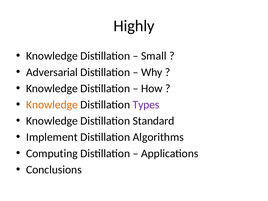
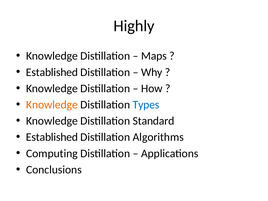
Small: Small -> Maps
Adversarial at (52, 72): Adversarial -> Established
Types colour: purple -> blue
Implement at (52, 137): Implement -> Established
